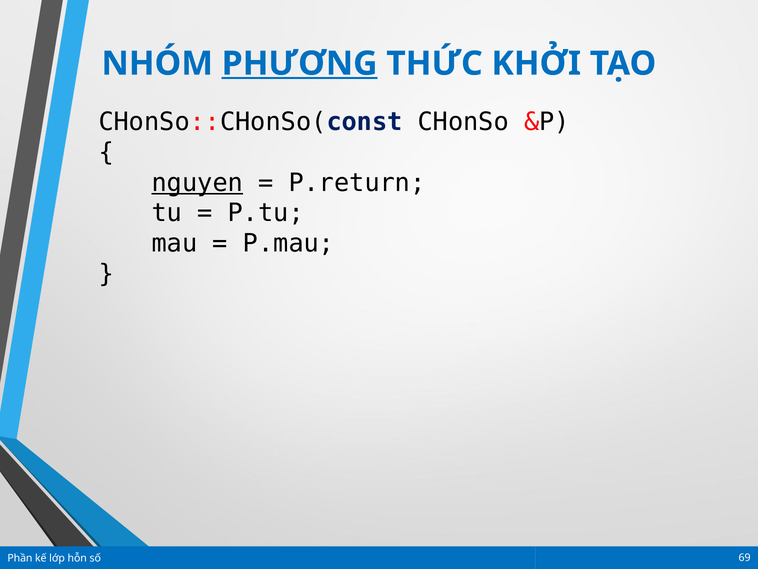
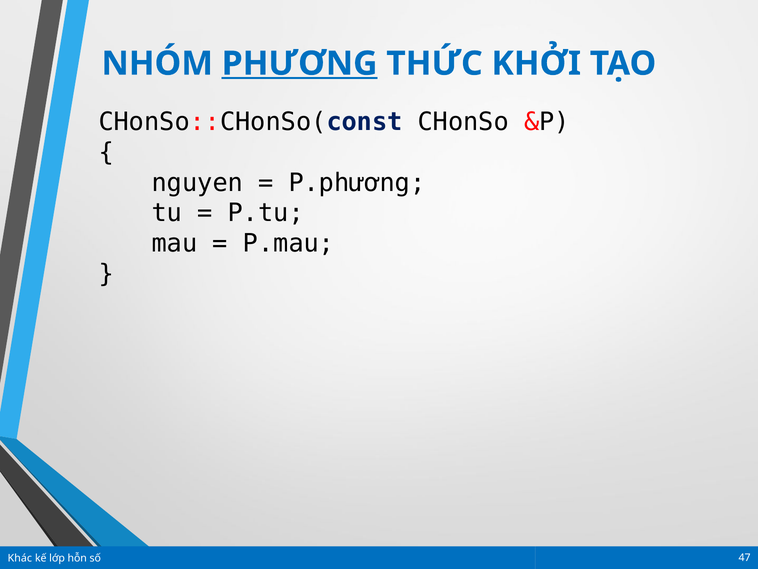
nguyen underline: present -> none
P.return: P.return -> P.phương
Phần: Phần -> Khác
69: 69 -> 47
